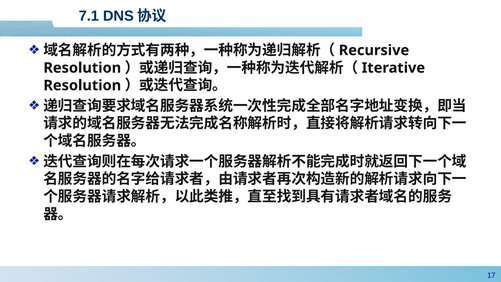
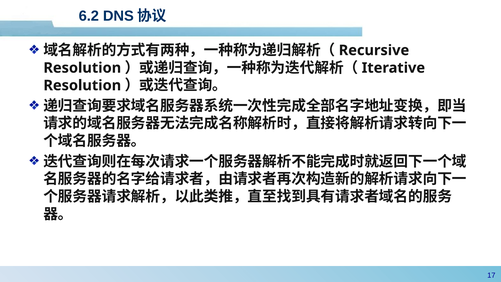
7.1: 7.1 -> 6.2
